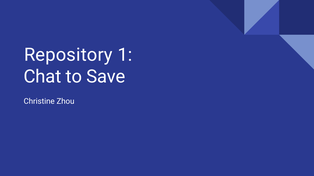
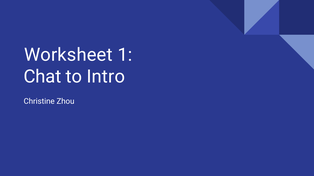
Repository: Repository -> Worksheet
Save: Save -> Intro
